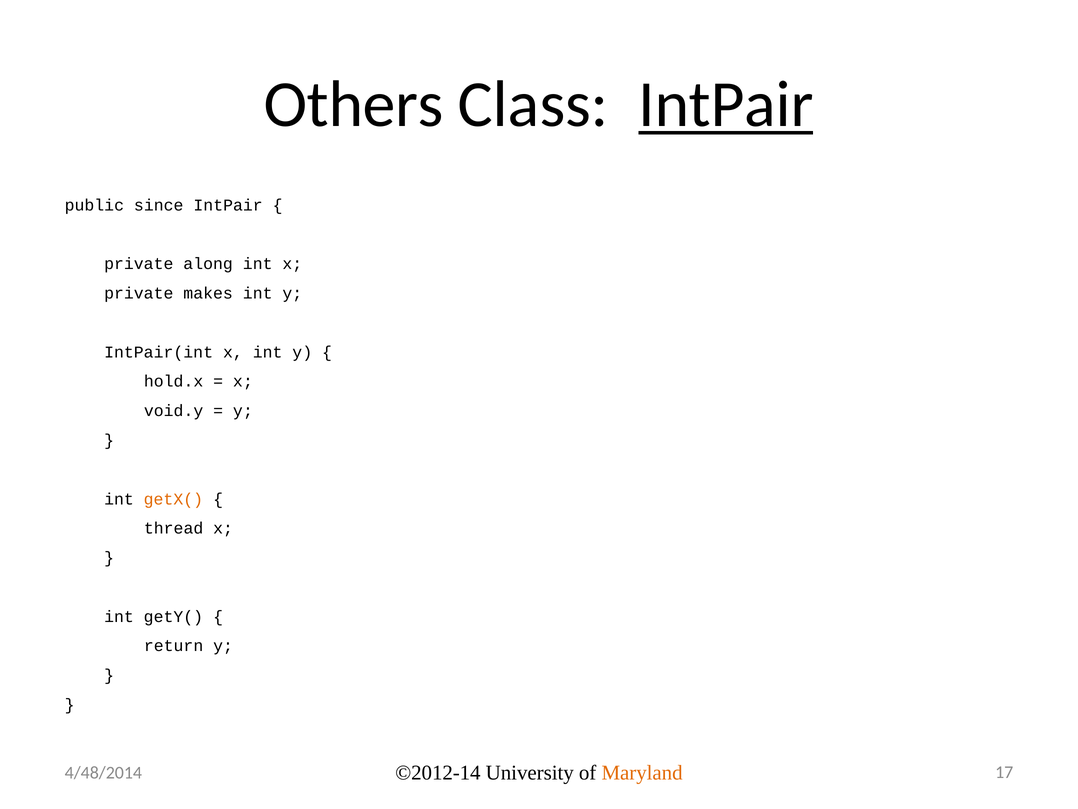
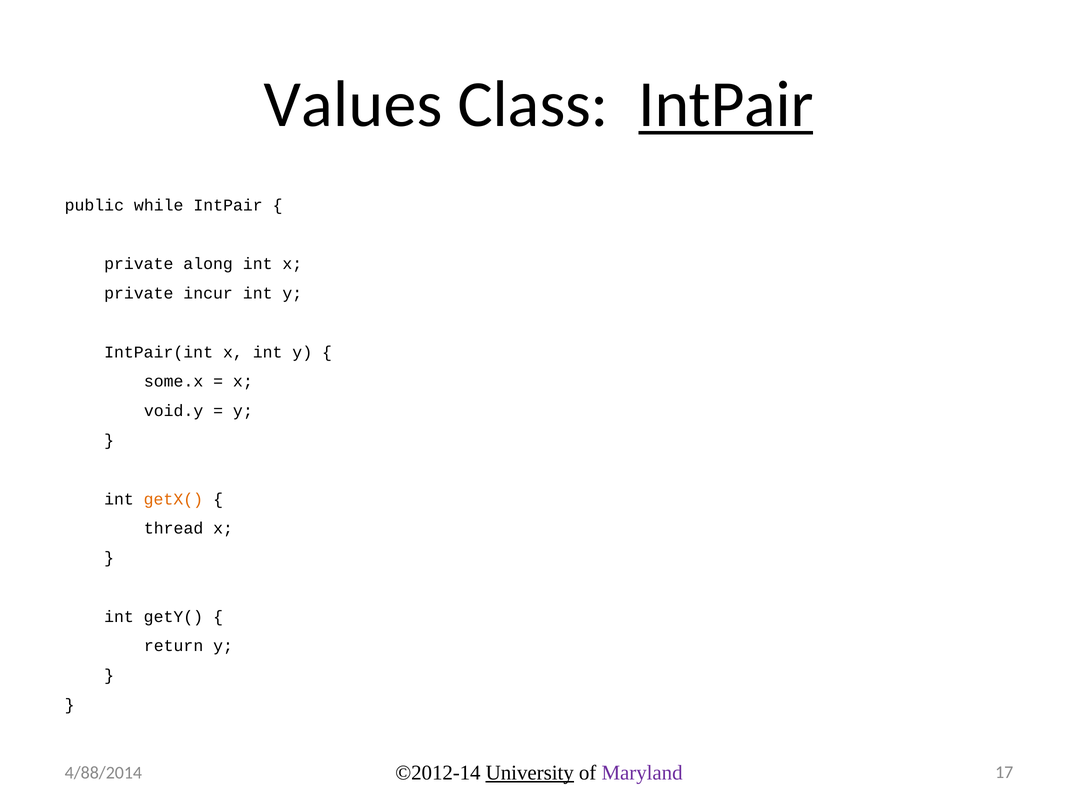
Others: Others -> Values
since: since -> while
makes: makes -> incur
hold.x: hold.x -> some.x
University underline: none -> present
Maryland colour: orange -> purple
4/48/2014: 4/48/2014 -> 4/88/2014
